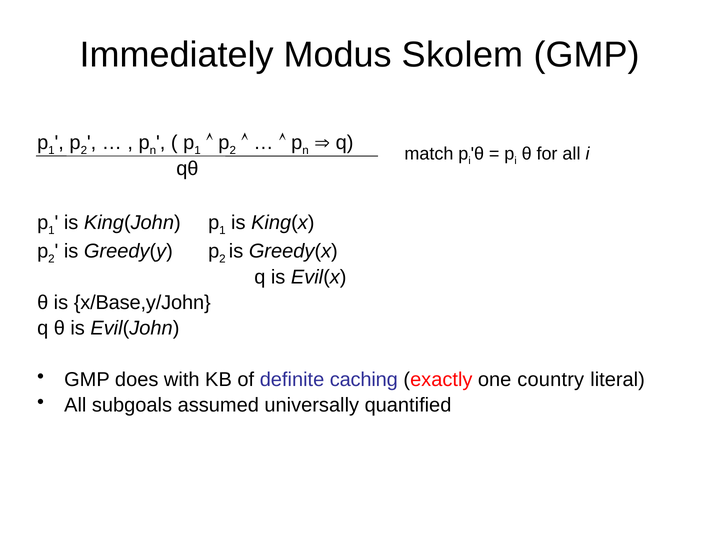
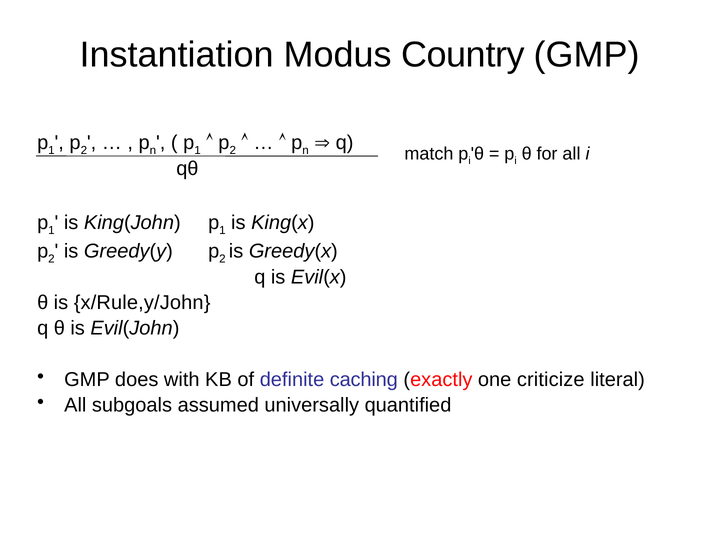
Immediately: Immediately -> Instantiation
Skolem: Skolem -> Country
x/Base,y/John: x/Base,y/John -> x/Rule,y/John
country: country -> criticize
